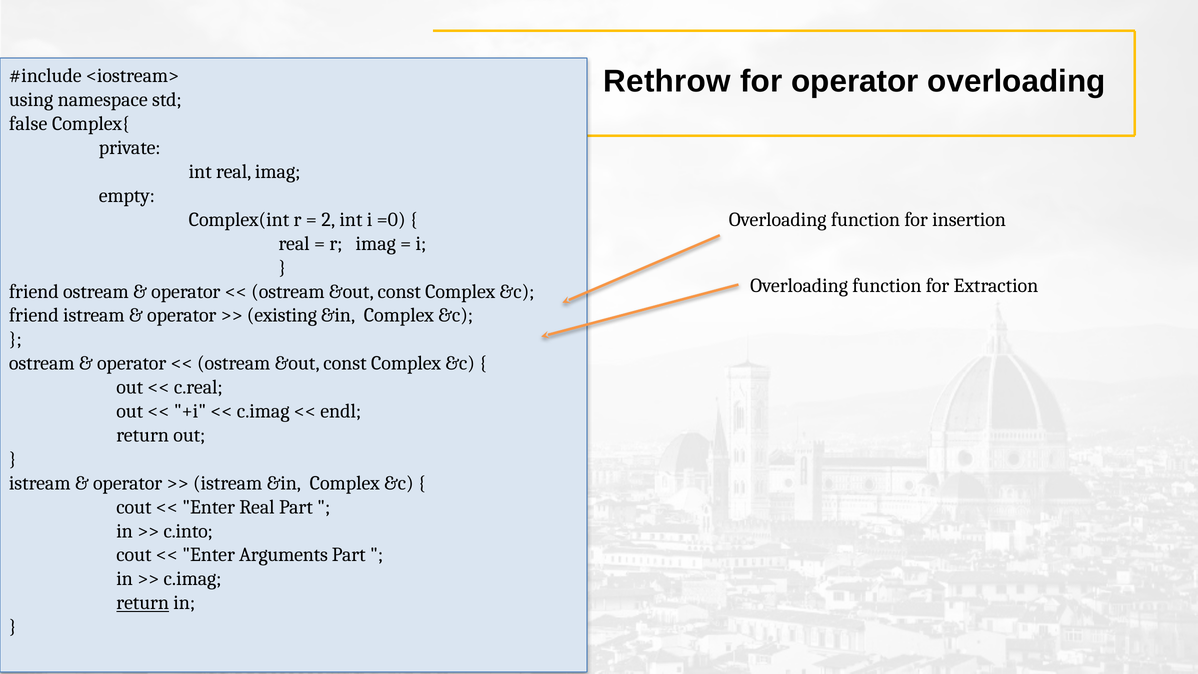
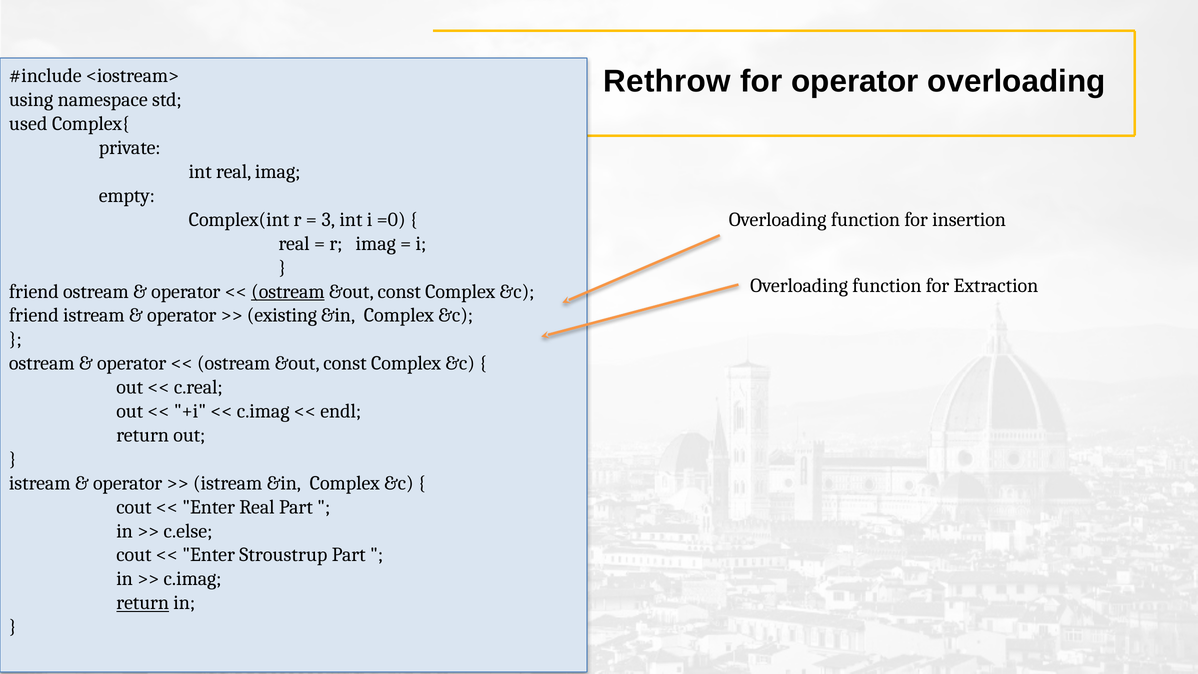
false: false -> used
2: 2 -> 3
ostream at (288, 291) underline: none -> present
c.into: c.into -> c.else
Arguments: Arguments -> Stroustrup
